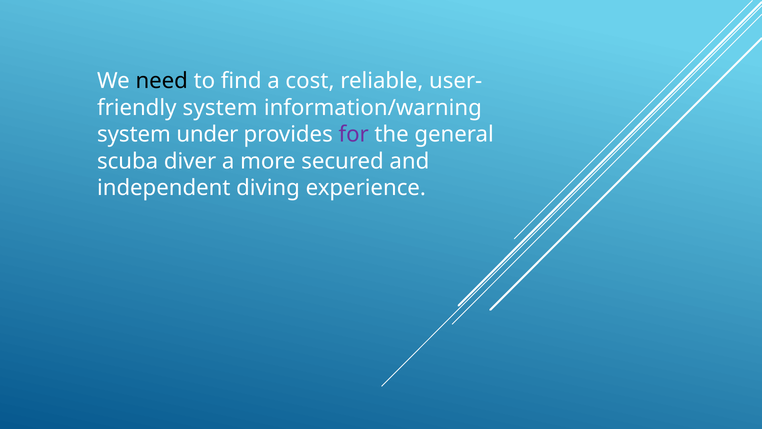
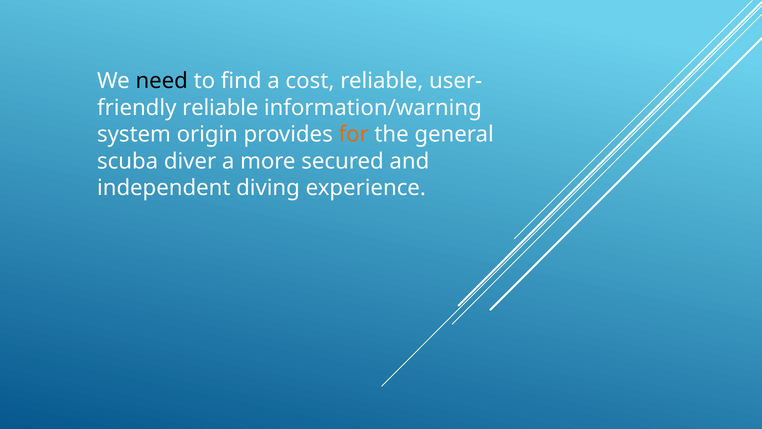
system at (220, 108): system -> reliable
under: under -> origin
for colour: purple -> orange
